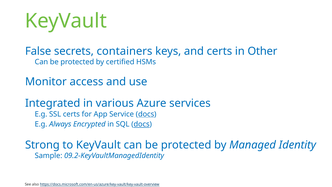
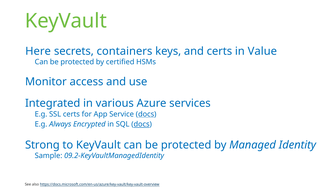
False: False -> Here
Other: Other -> Value
